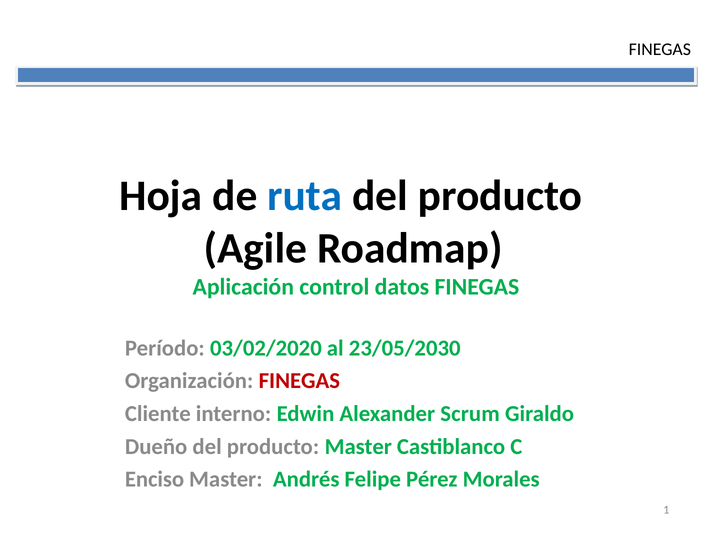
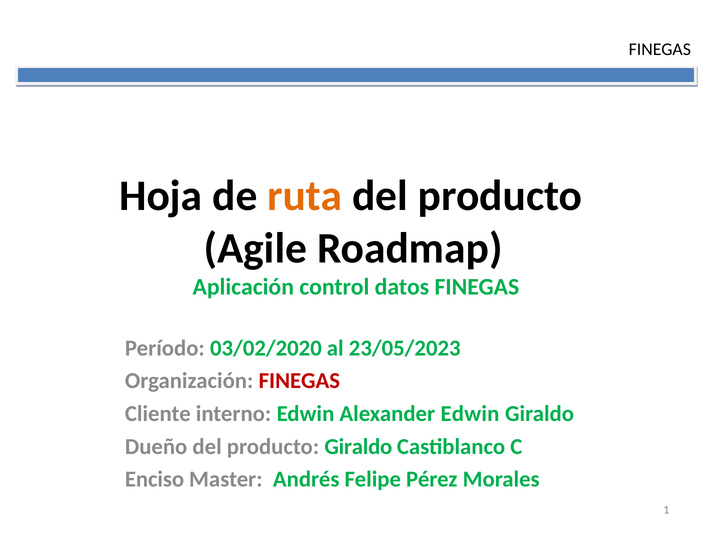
ruta colour: blue -> orange
23/05/2030: 23/05/2030 -> 23/05/2023
Alexander Scrum: Scrum -> Edwin
producto Master: Master -> Giraldo
